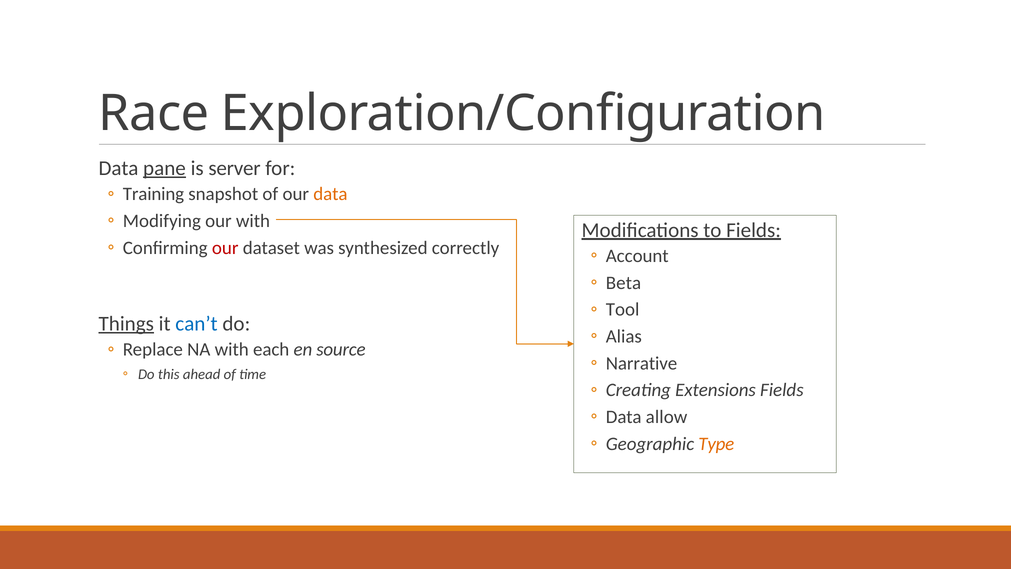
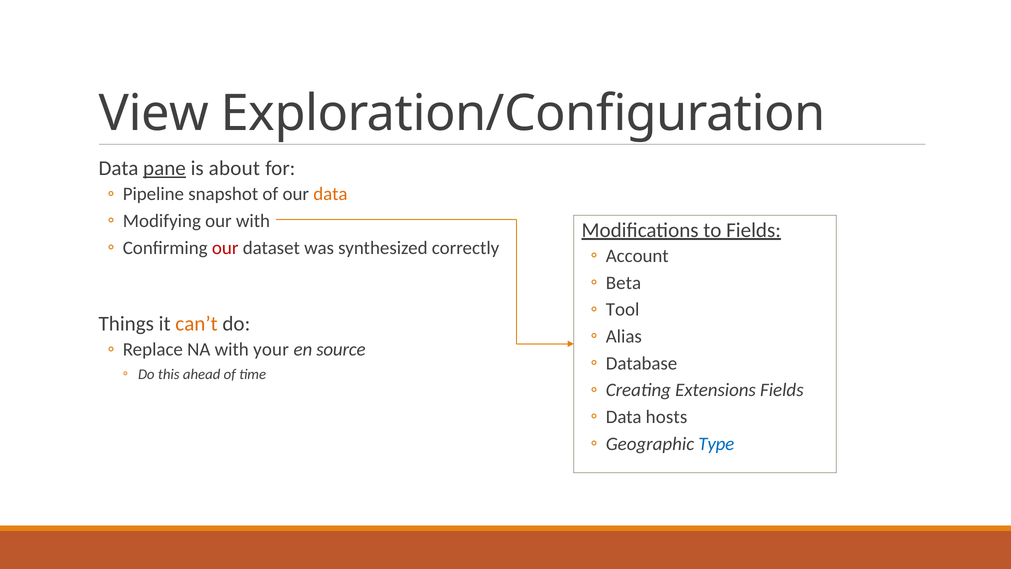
Race: Race -> View
server: server -> about
Training: Training -> Pipeline
Things underline: present -> none
can’t colour: blue -> orange
each: each -> your
Narrative: Narrative -> Database
allow: allow -> hosts
Type colour: orange -> blue
